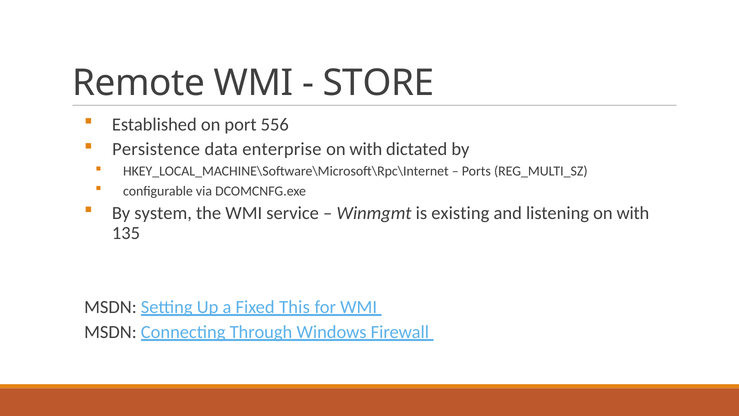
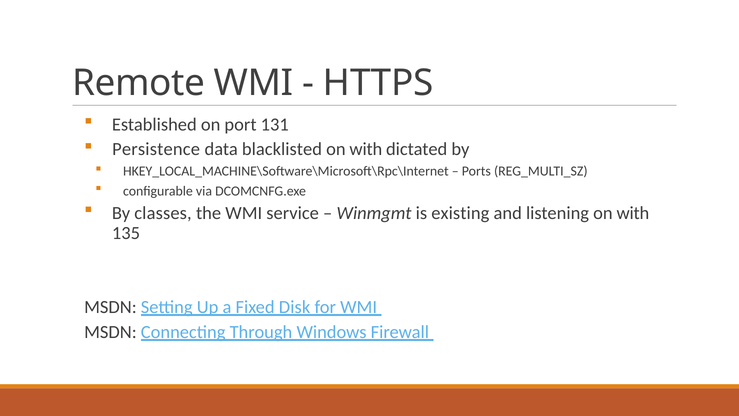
STORE: STORE -> HTTPS
556: 556 -> 131
enterprise: enterprise -> blacklisted
system: system -> classes
This: This -> Disk
